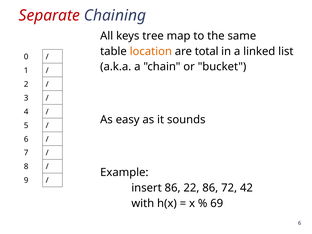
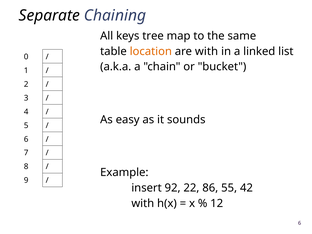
Separate colour: red -> black
are total: total -> with
insert 86: 86 -> 92
72: 72 -> 55
69: 69 -> 12
